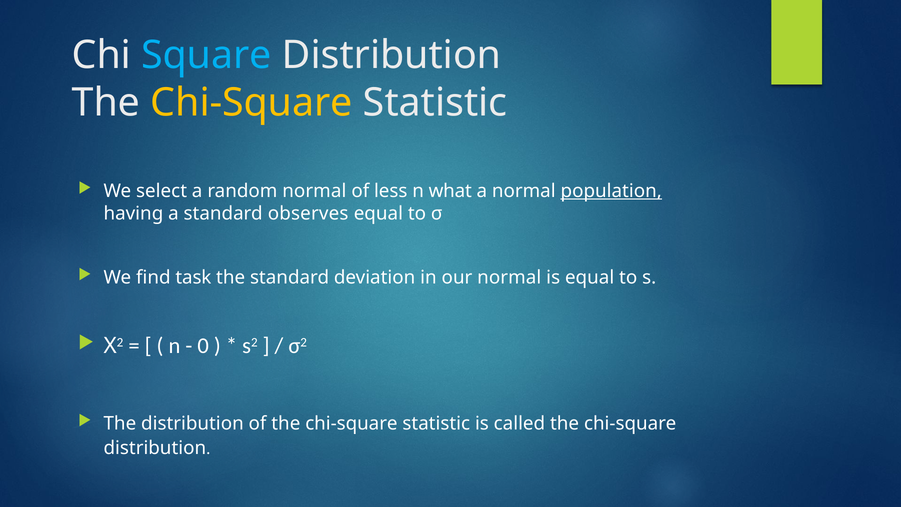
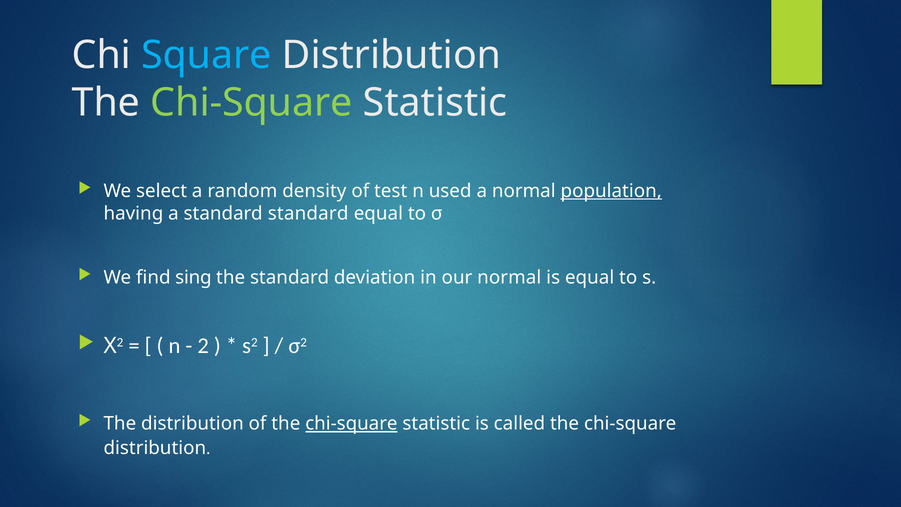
Chi-Square at (252, 103) colour: yellow -> light green
random normal: normal -> density
less: less -> test
what: what -> used
standard observes: observes -> standard
task: task -> sing
0 at (203, 346): 0 -> 2
chi-square at (351, 424) underline: none -> present
